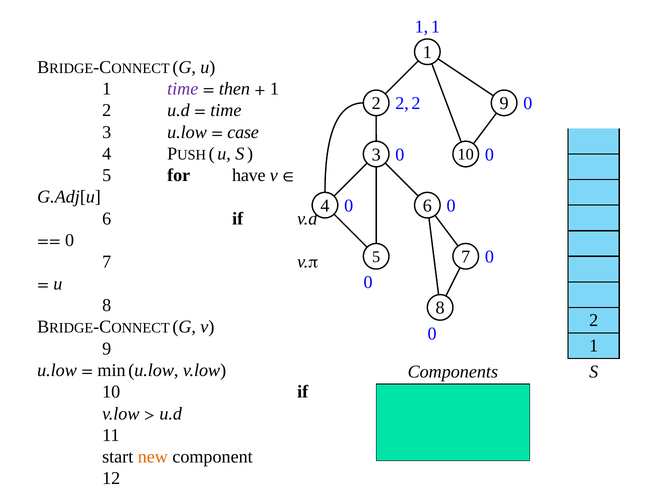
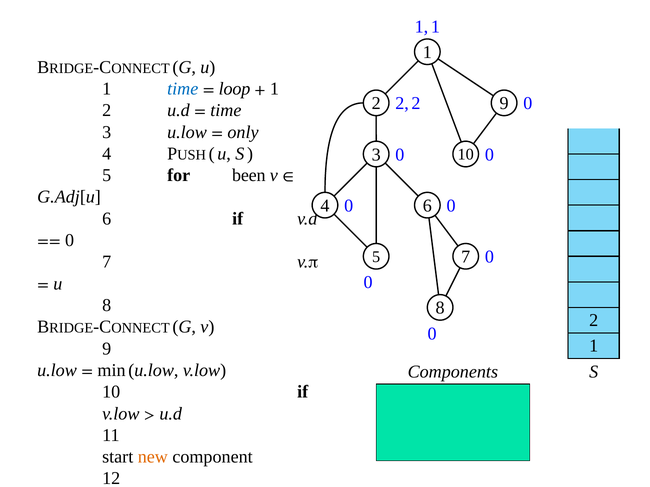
time at (183, 89) colour: purple -> blue
then: then -> loop
case: case -> only
have: have -> been
